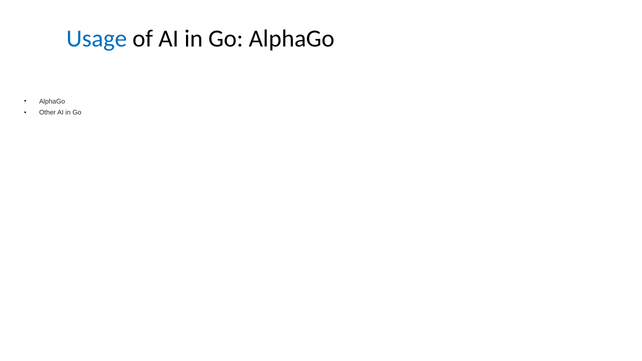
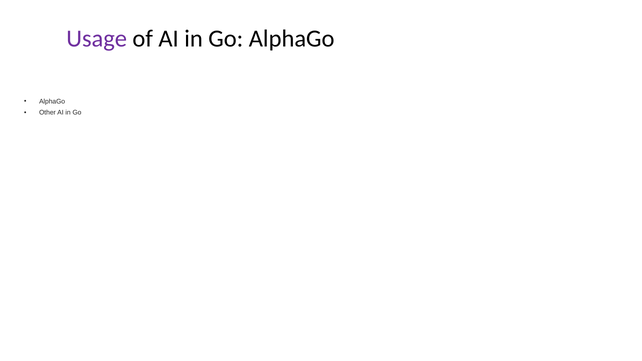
Usage colour: blue -> purple
